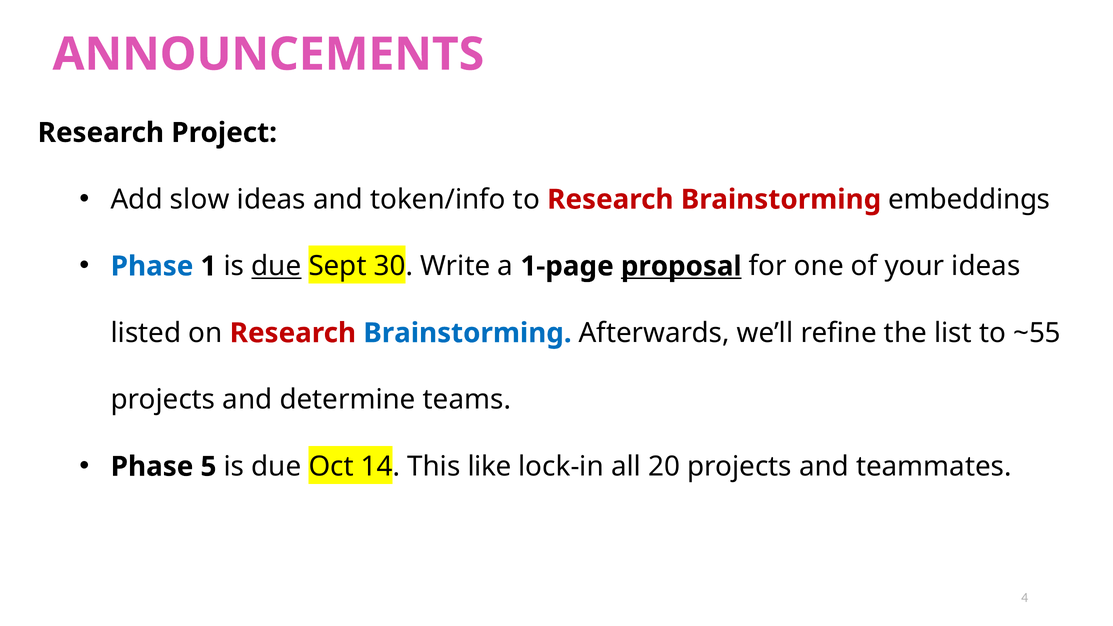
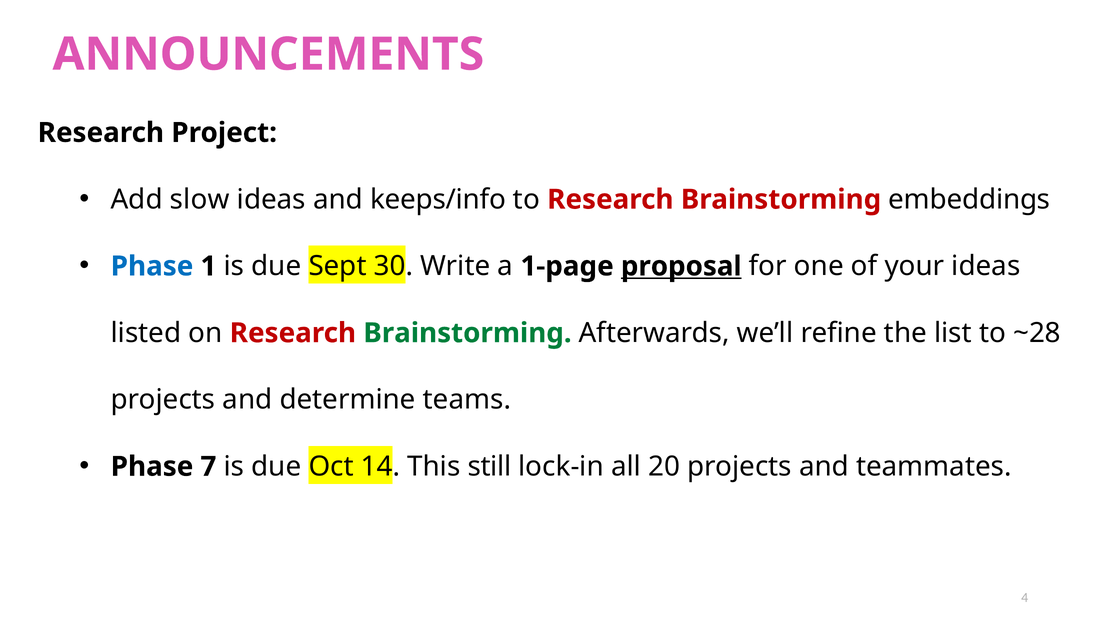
token/info: token/info -> keeps/info
due at (276, 266) underline: present -> none
Brainstorming at (467, 333) colour: blue -> green
~55: ~55 -> ~28
5: 5 -> 7
like: like -> still
